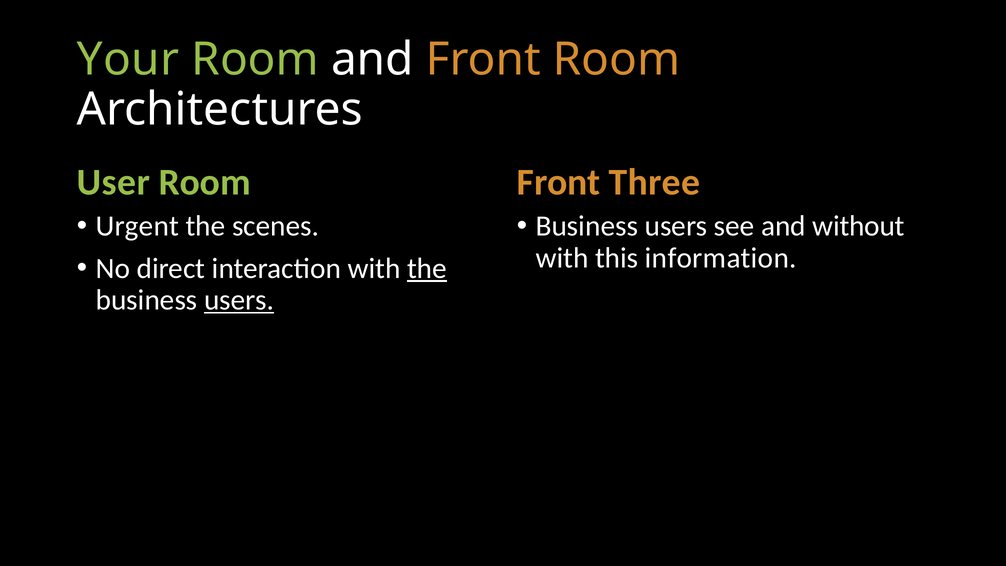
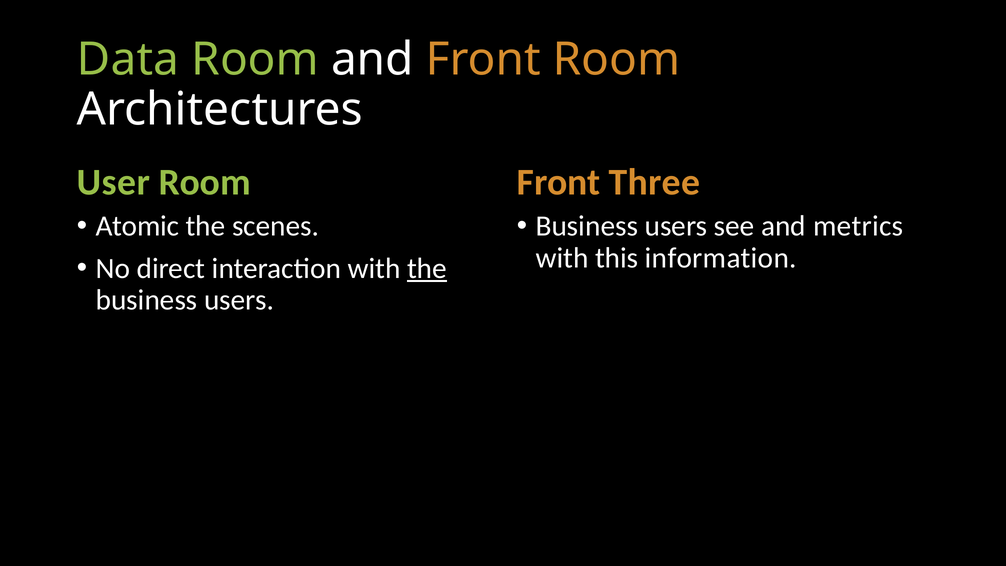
Your: Your -> Data
Urgent: Urgent -> Atomic
without: without -> metrics
users at (239, 300) underline: present -> none
